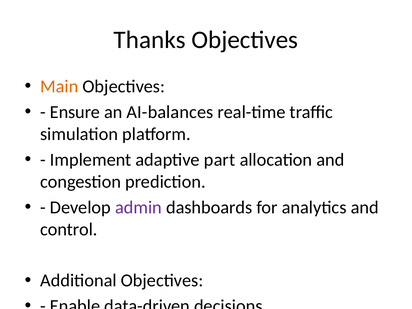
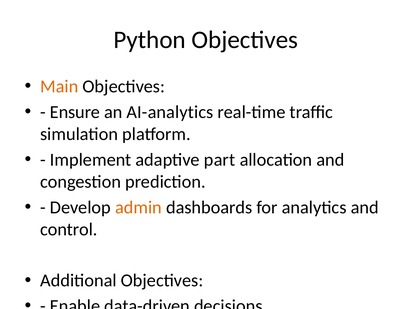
Thanks: Thanks -> Python
AI-balances: AI-balances -> AI-analytics
admin colour: purple -> orange
